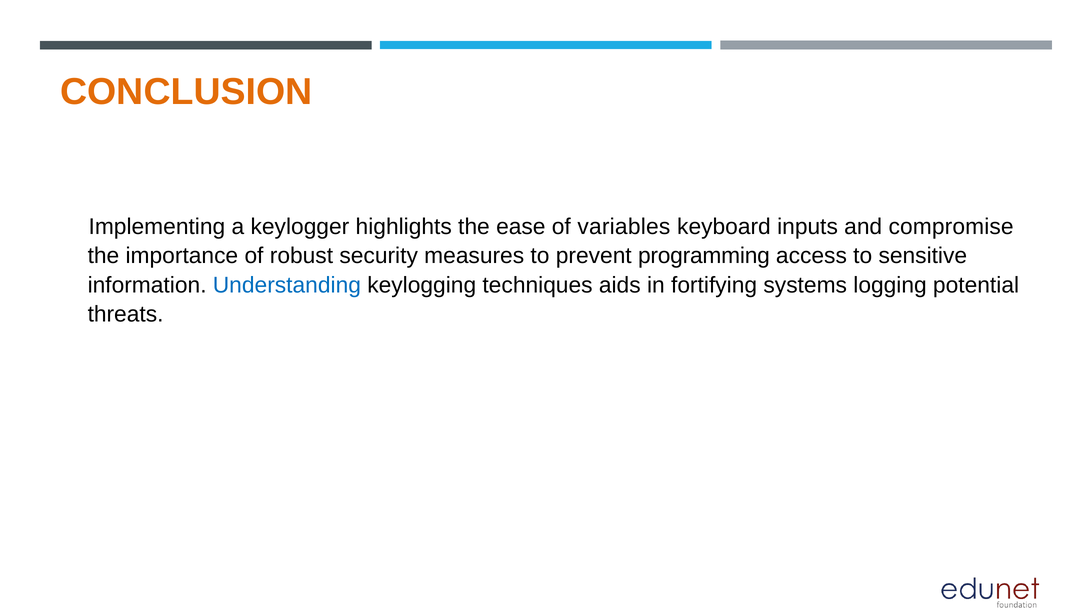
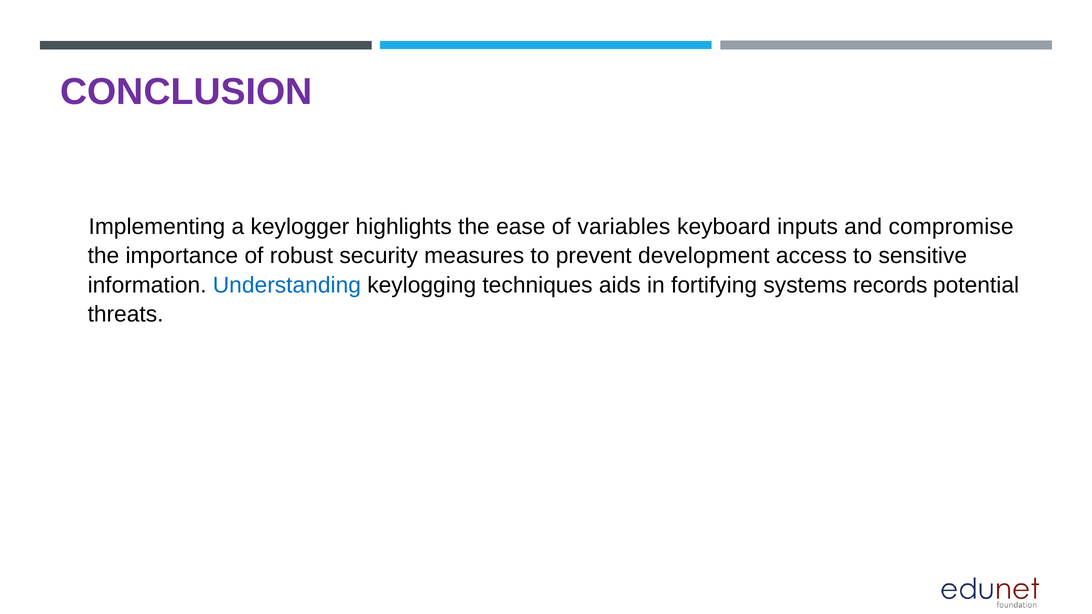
CONCLUSION colour: orange -> purple
programming: programming -> development
logging: logging -> records
